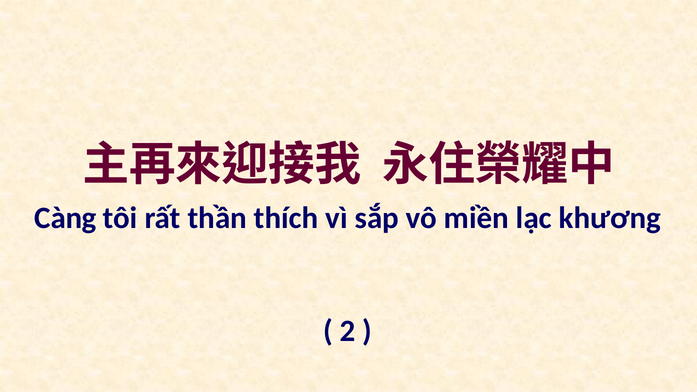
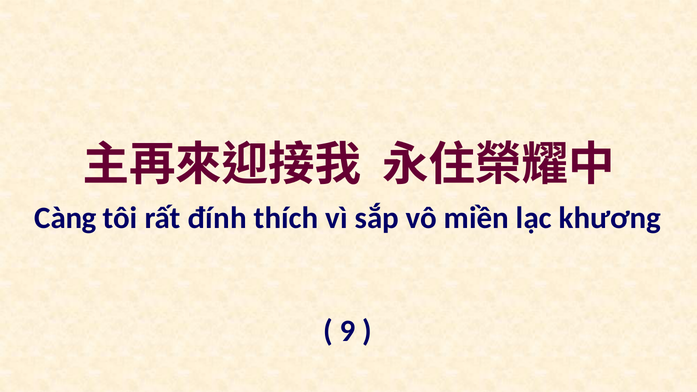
thần: thần -> đính
2: 2 -> 9
